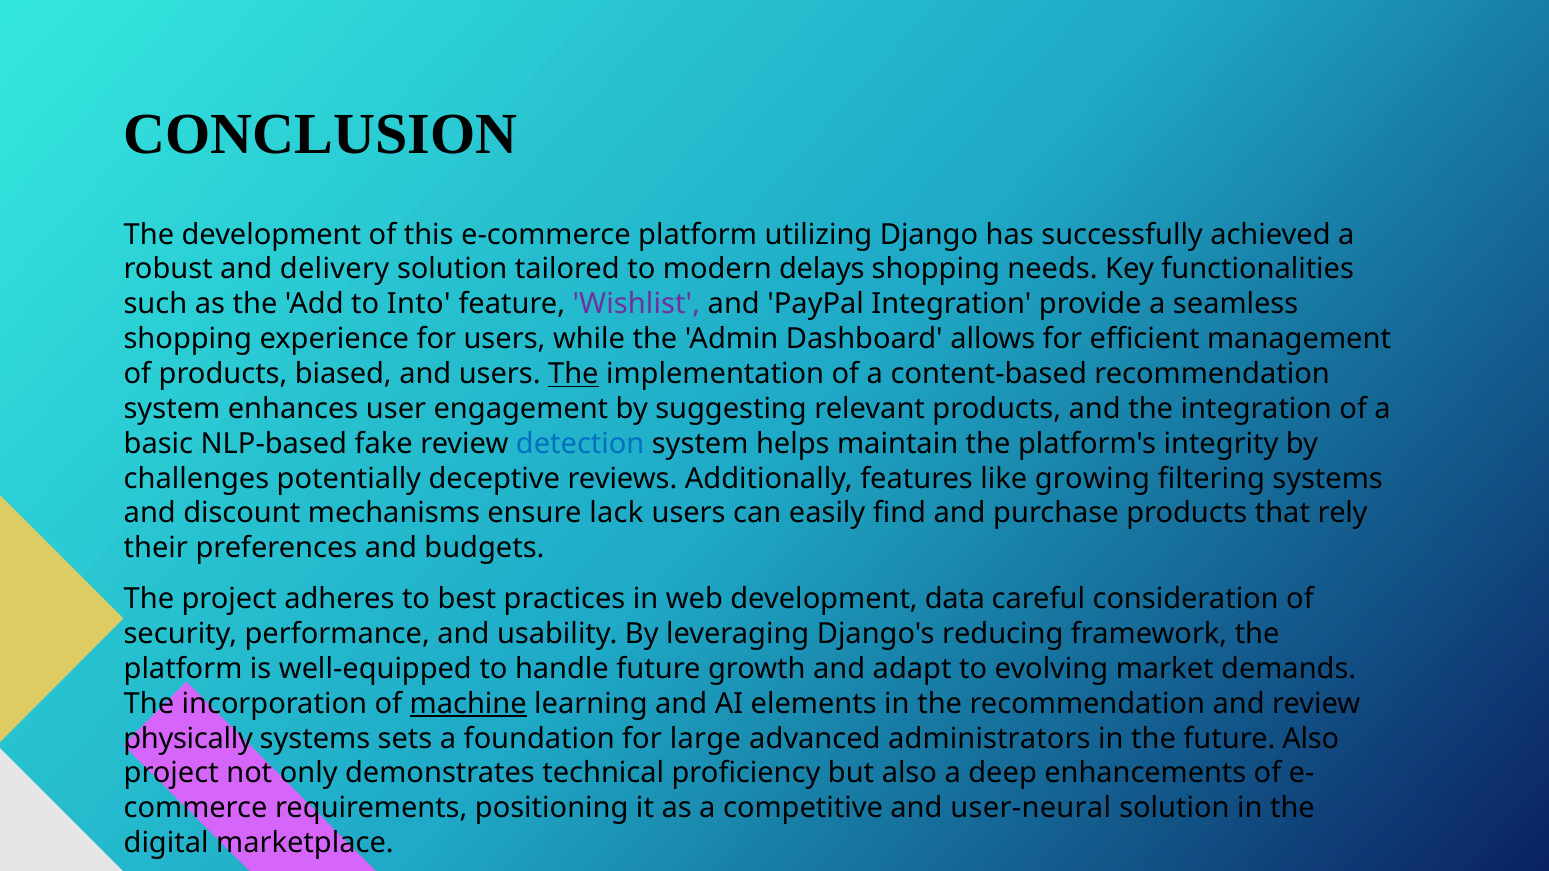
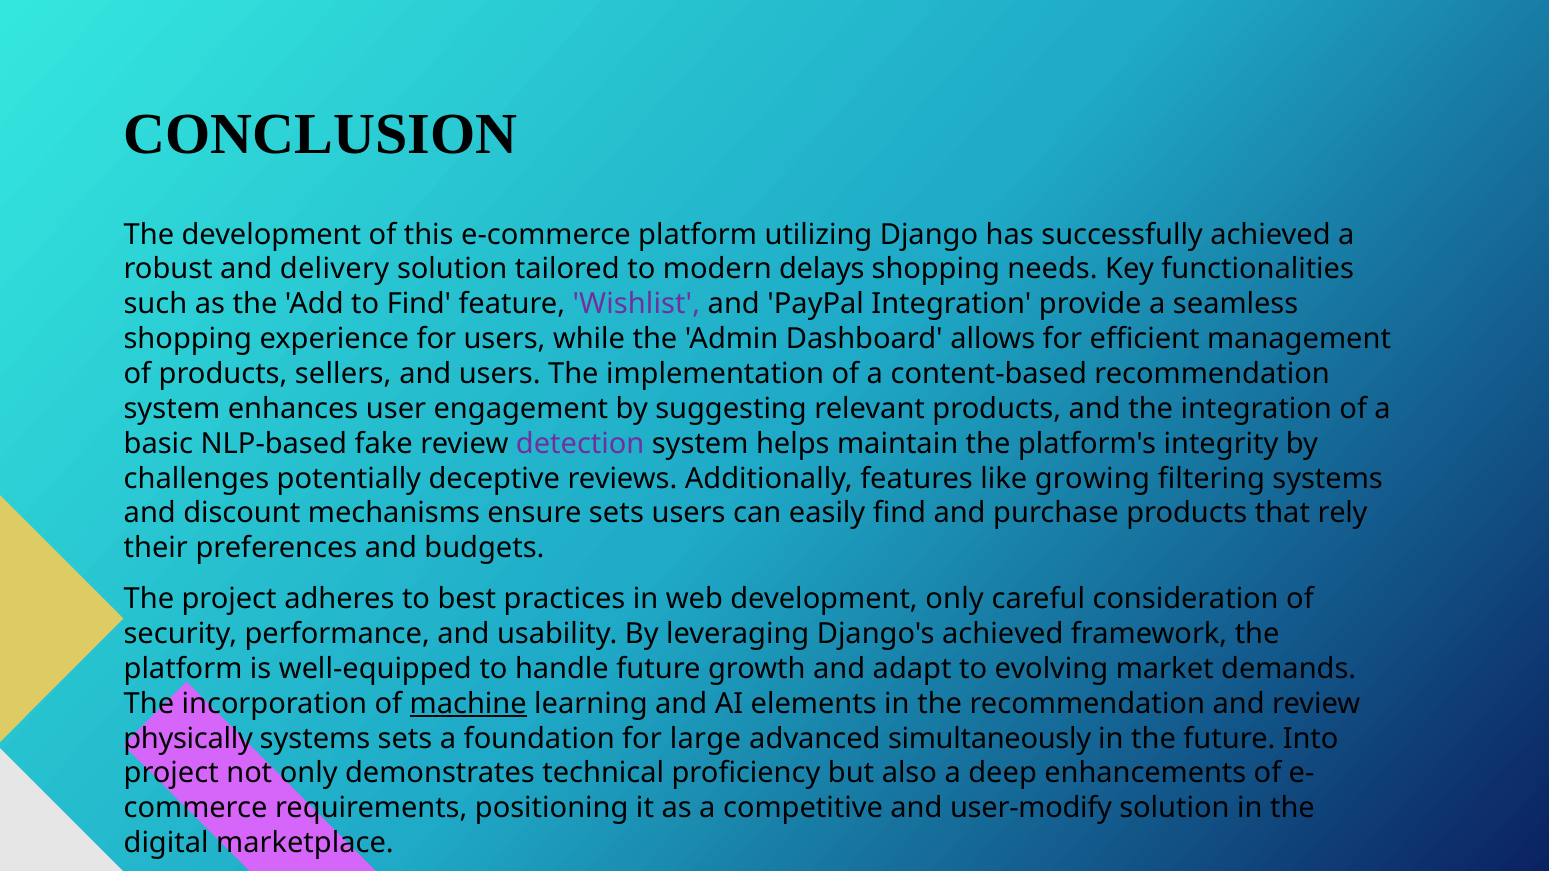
to Into: Into -> Find
biased: biased -> sellers
The at (573, 374) underline: present -> none
detection colour: blue -> purple
ensure lack: lack -> sets
development data: data -> only
Django's reducing: reducing -> achieved
administrators: administrators -> simultaneously
future Also: Also -> Into
user-neural: user-neural -> user-modify
